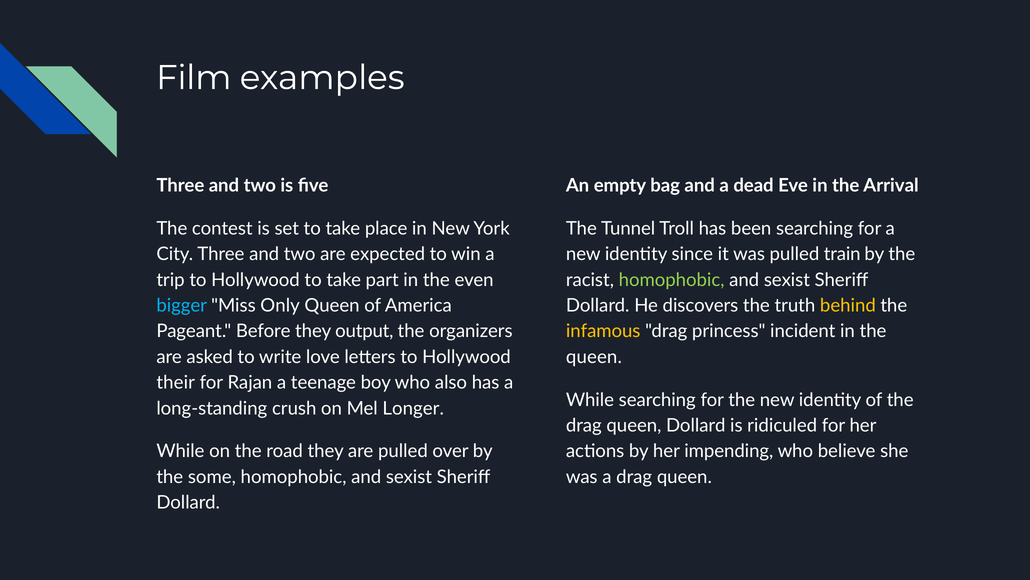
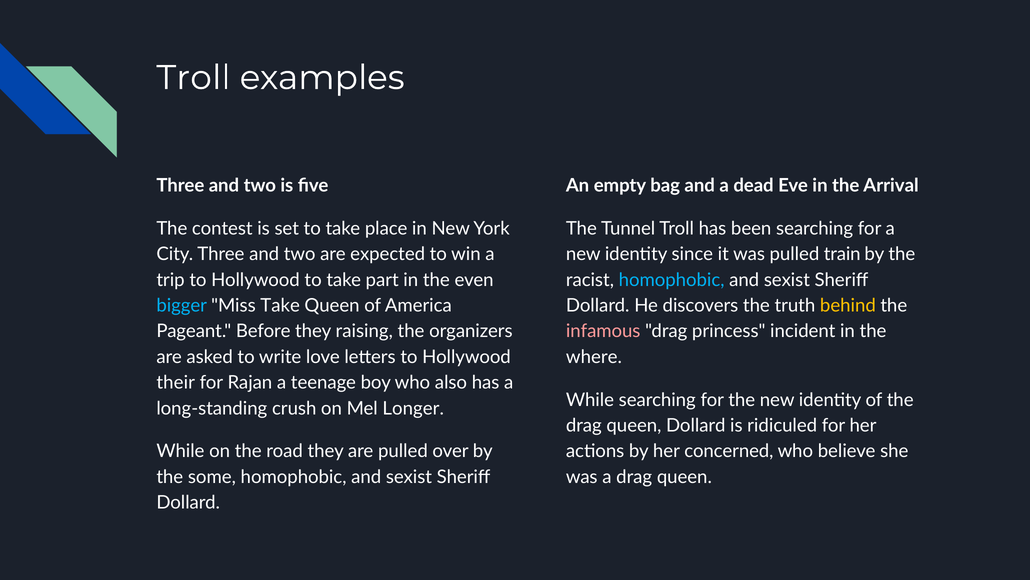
Film at (194, 78): Film -> Troll
homophobic at (672, 280) colour: light green -> light blue
Miss Only: Only -> Take
output: output -> raising
infamous colour: yellow -> pink
queen at (594, 357): queen -> where
impending: impending -> concerned
